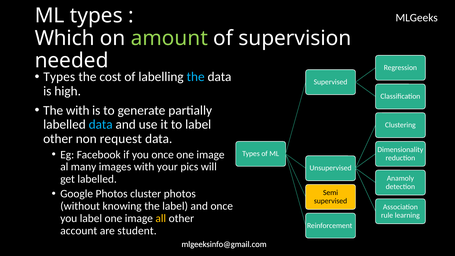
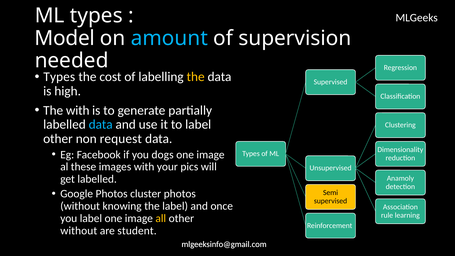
Which: Which -> Model
amount colour: light green -> light blue
the at (196, 77) colour: light blue -> yellow
you once: once -> dogs
many: many -> these
account at (79, 231): account -> without
